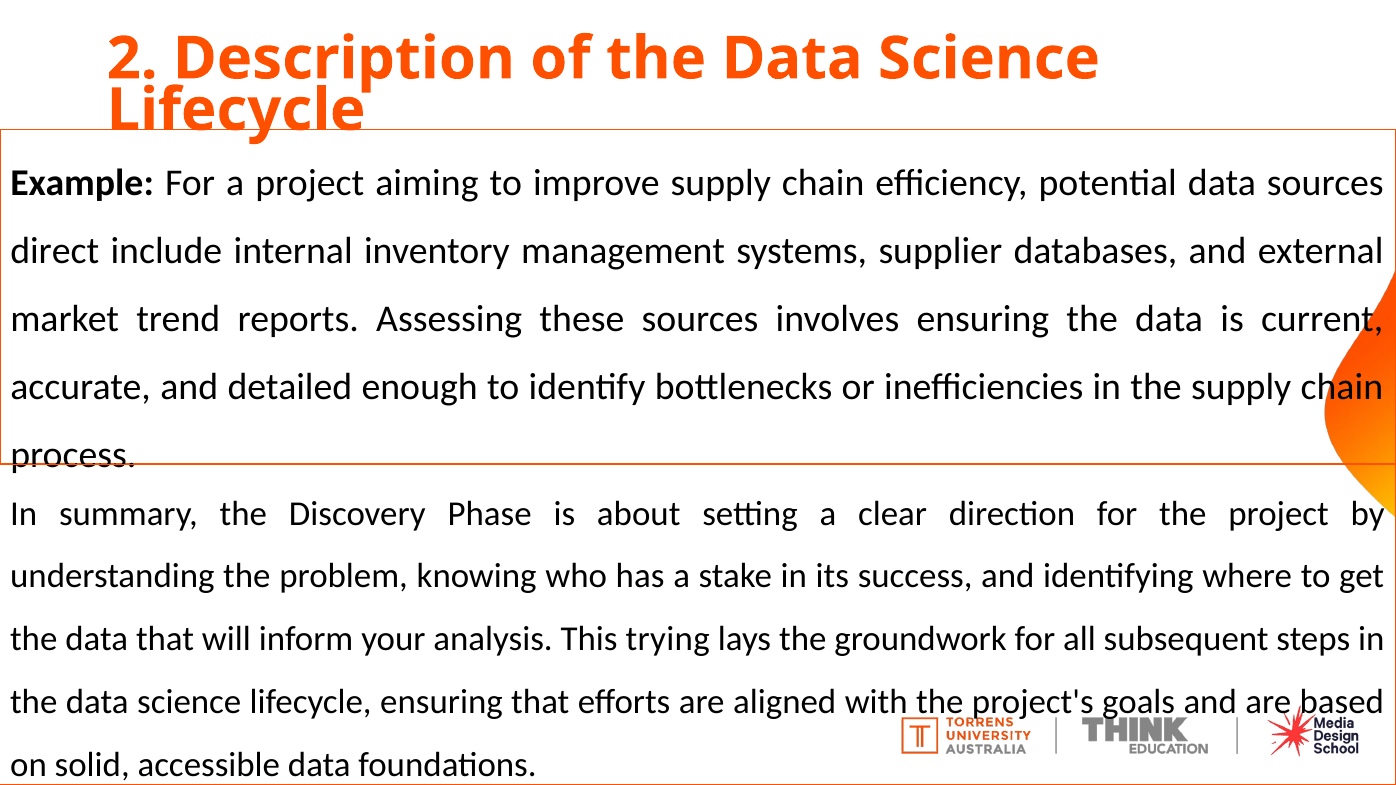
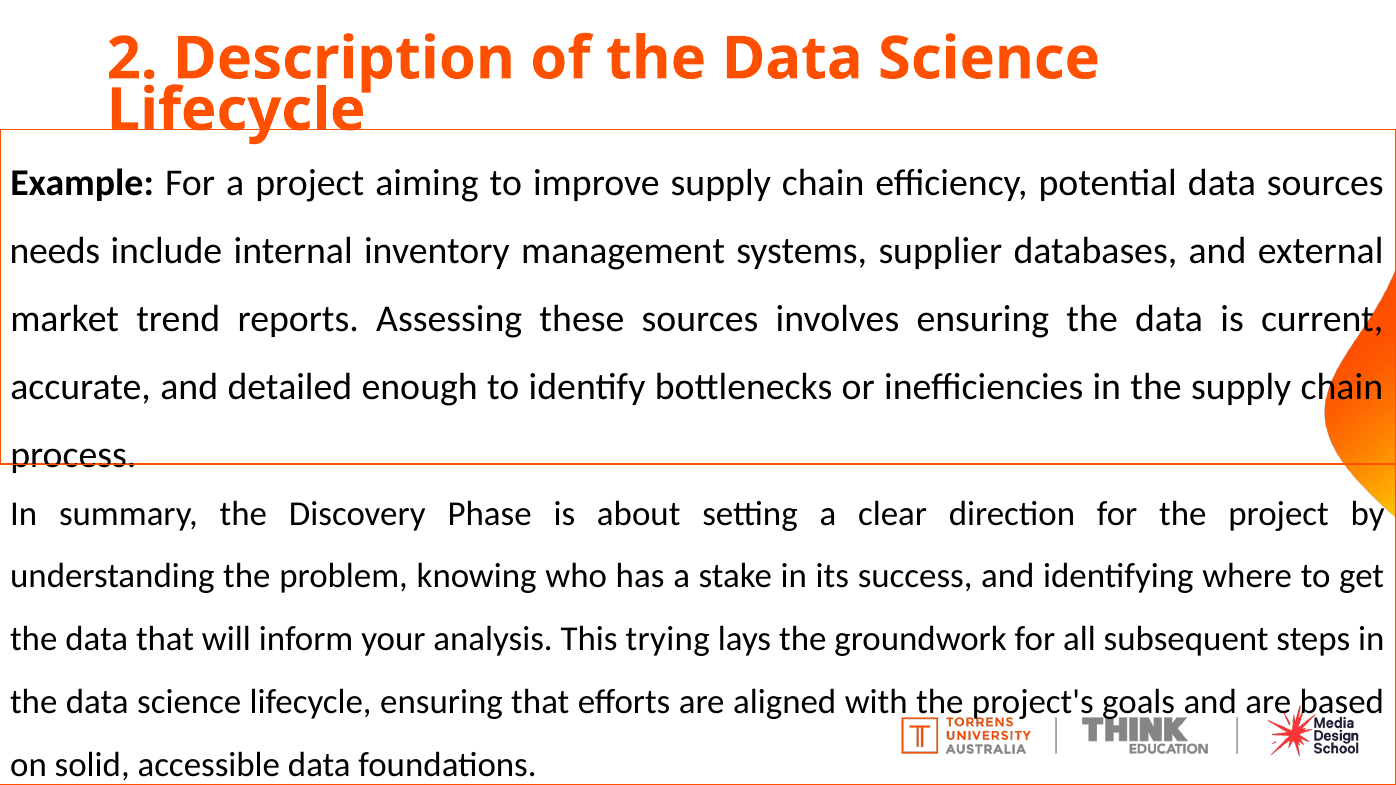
direct: direct -> needs
